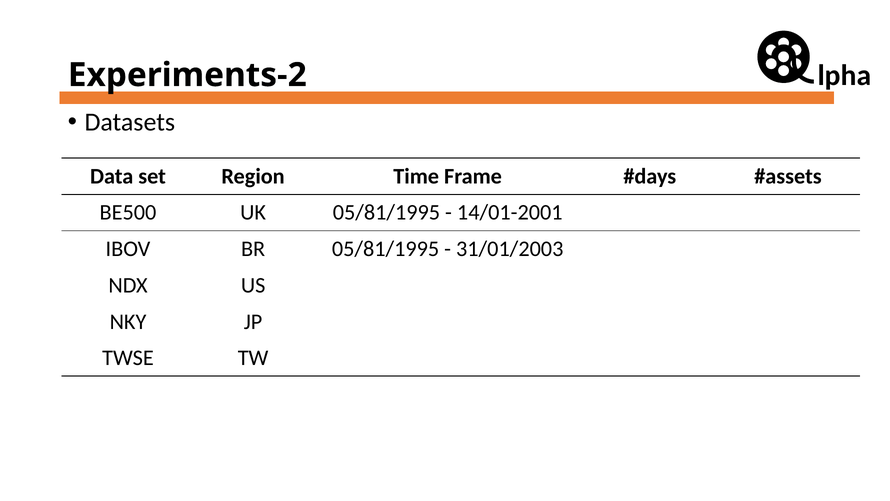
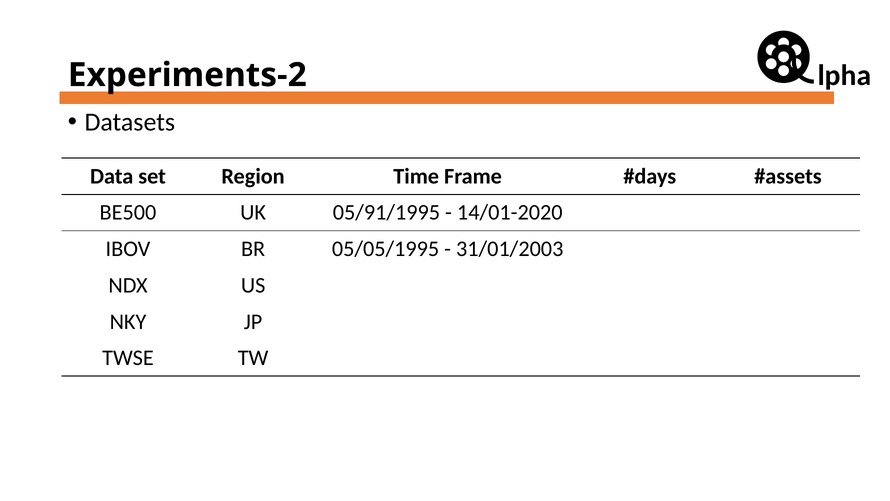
UK 05/81/1995: 05/81/1995 -> 05/91/1995
14/01-2001: 14/01-2001 -> 14/01-2020
BR 05/81/1995: 05/81/1995 -> 05/05/1995
